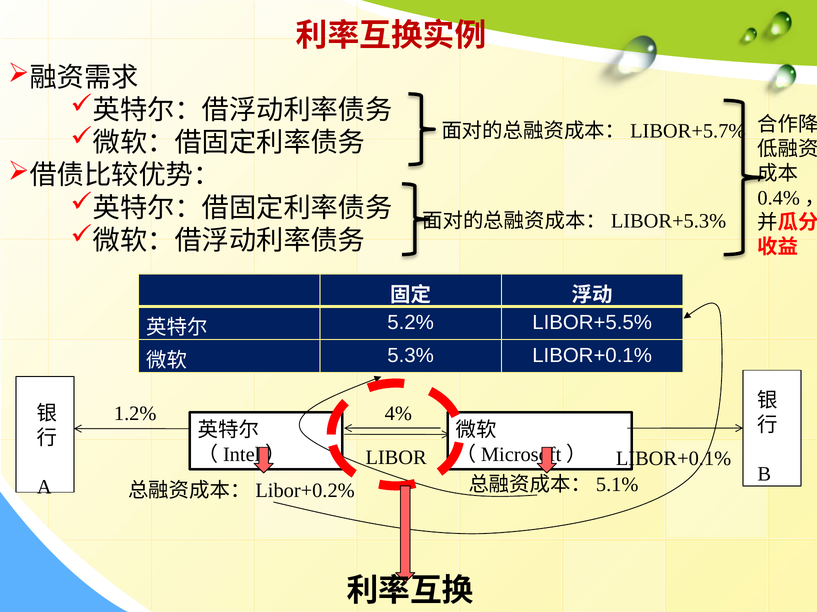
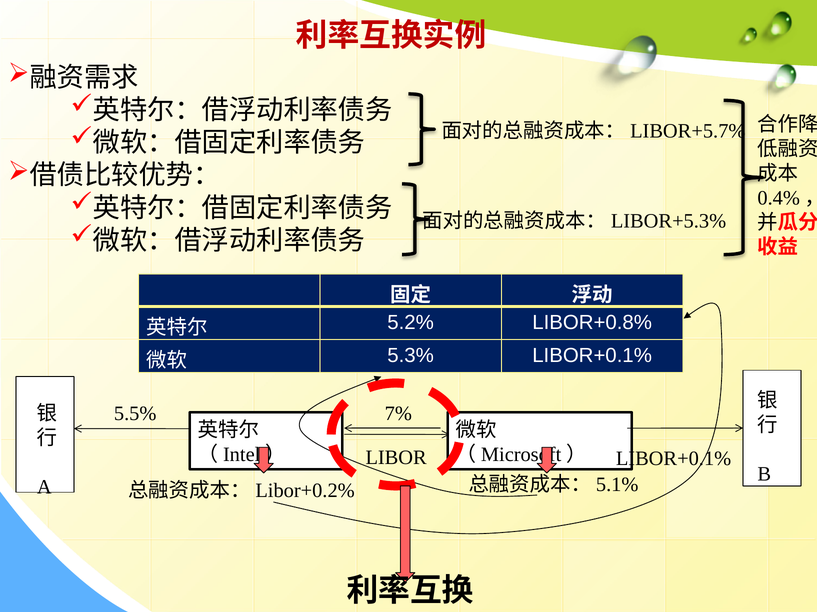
LIBOR+5.5%: LIBOR+5.5% -> LIBOR+0.8%
1.2%: 1.2% -> 5.5%
4%: 4% -> 7%
